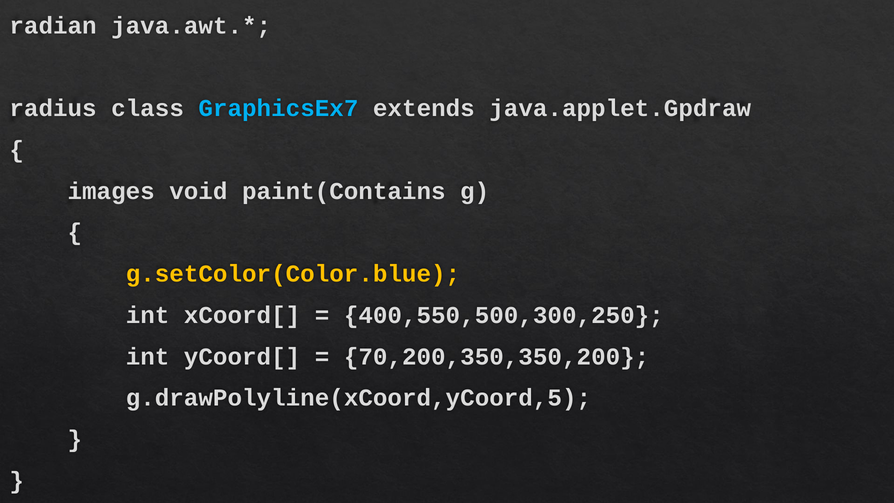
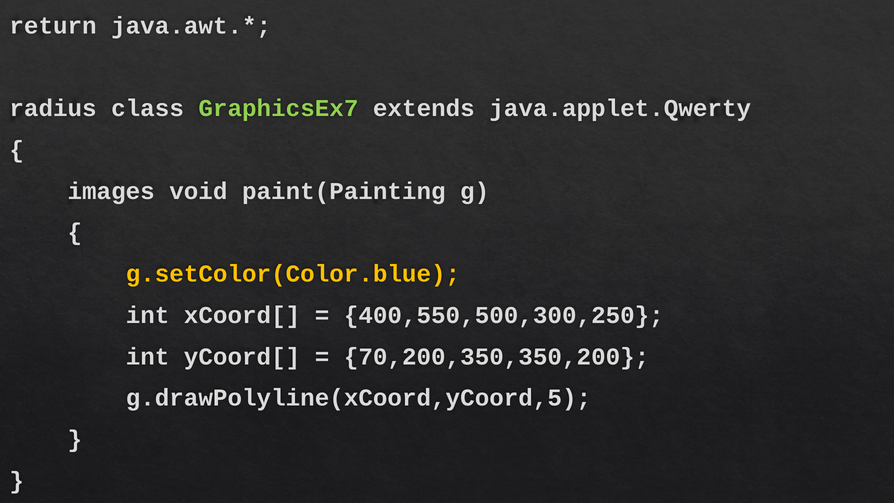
radian: radian -> return
GraphicsEx7 colour: light blue -> light green
java.applet.Gpdraw: java.applet.Gpdraw -> java.applet.Qwerty
paint(Contains: paint(Contains -> paint(Painting
